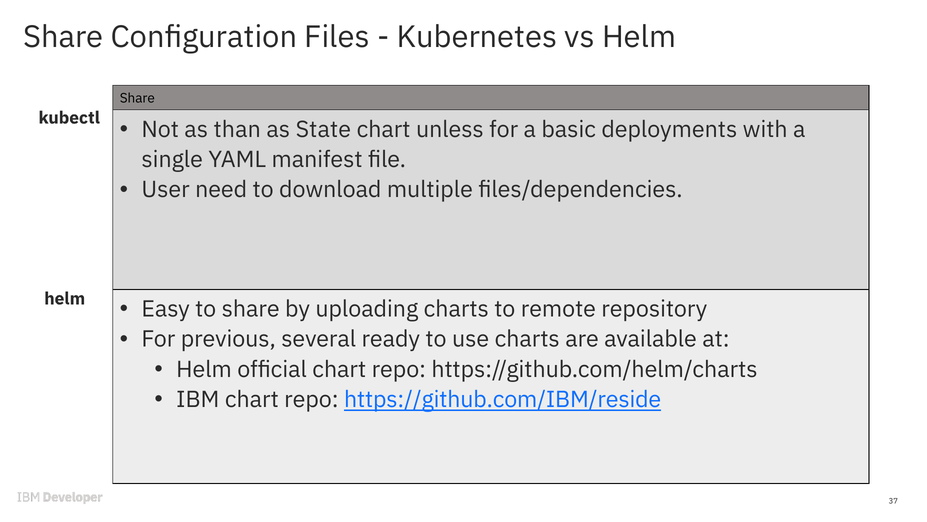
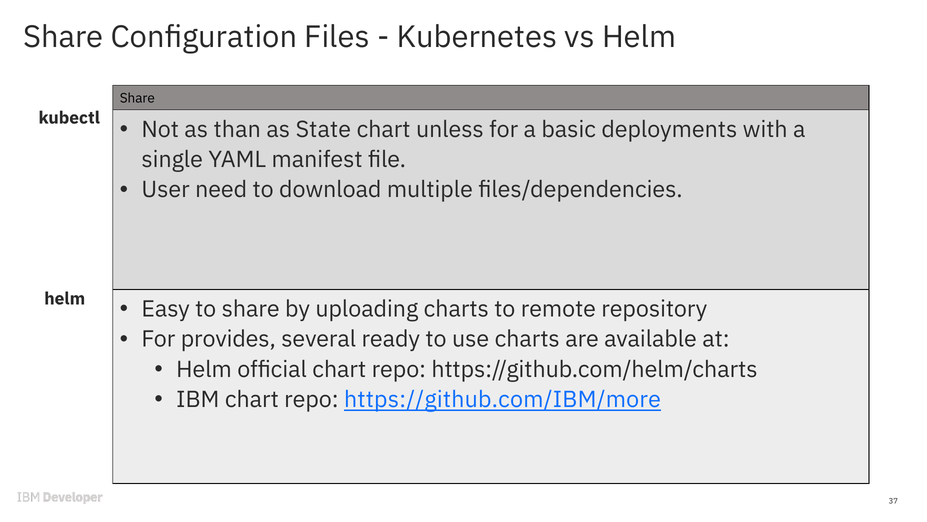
previous: previous -> provides
https://github.com/IBM/reside: https://github.com/IBM/reside -> https://github.com/IBM/more
